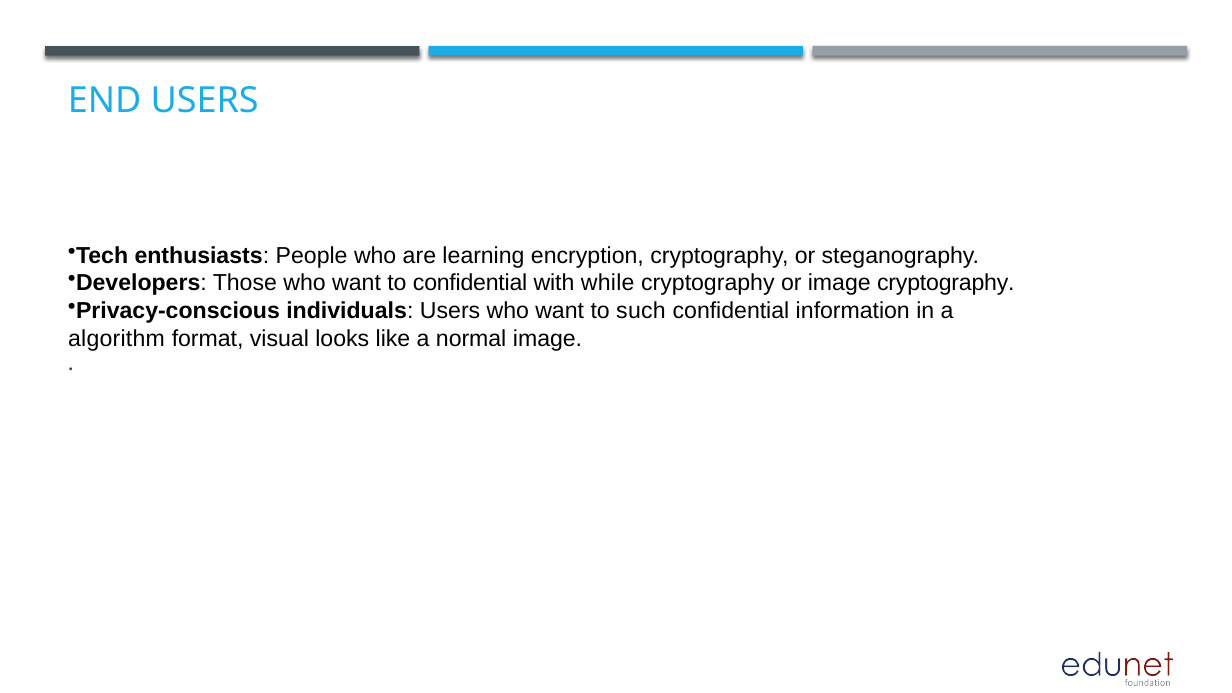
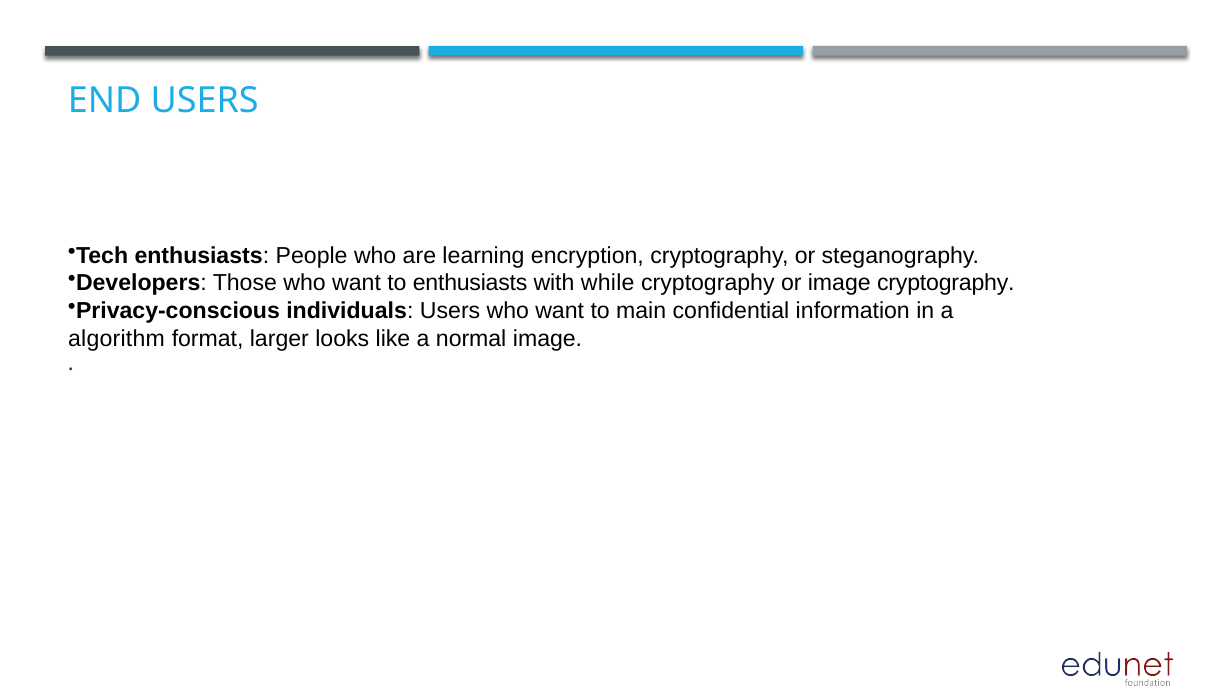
to confidential: confidential -> enthusiasts
such: such -> main
visual: visual -> larger
